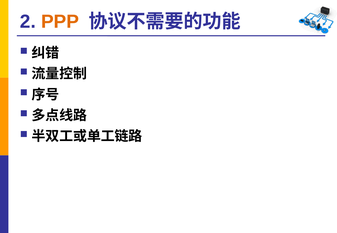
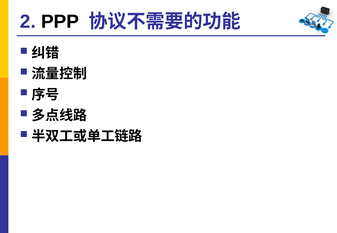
PPP colour: orange -> black
